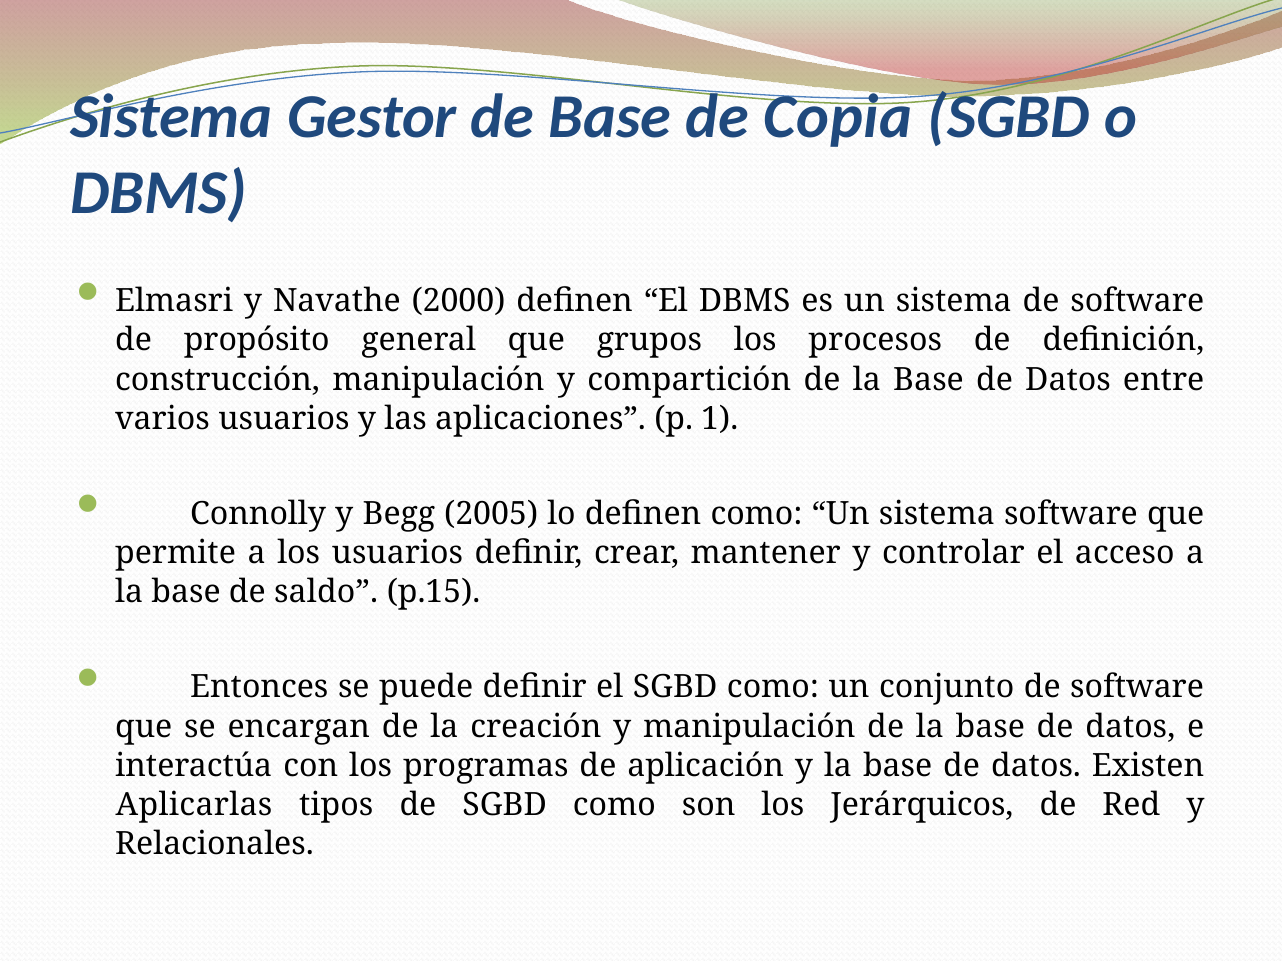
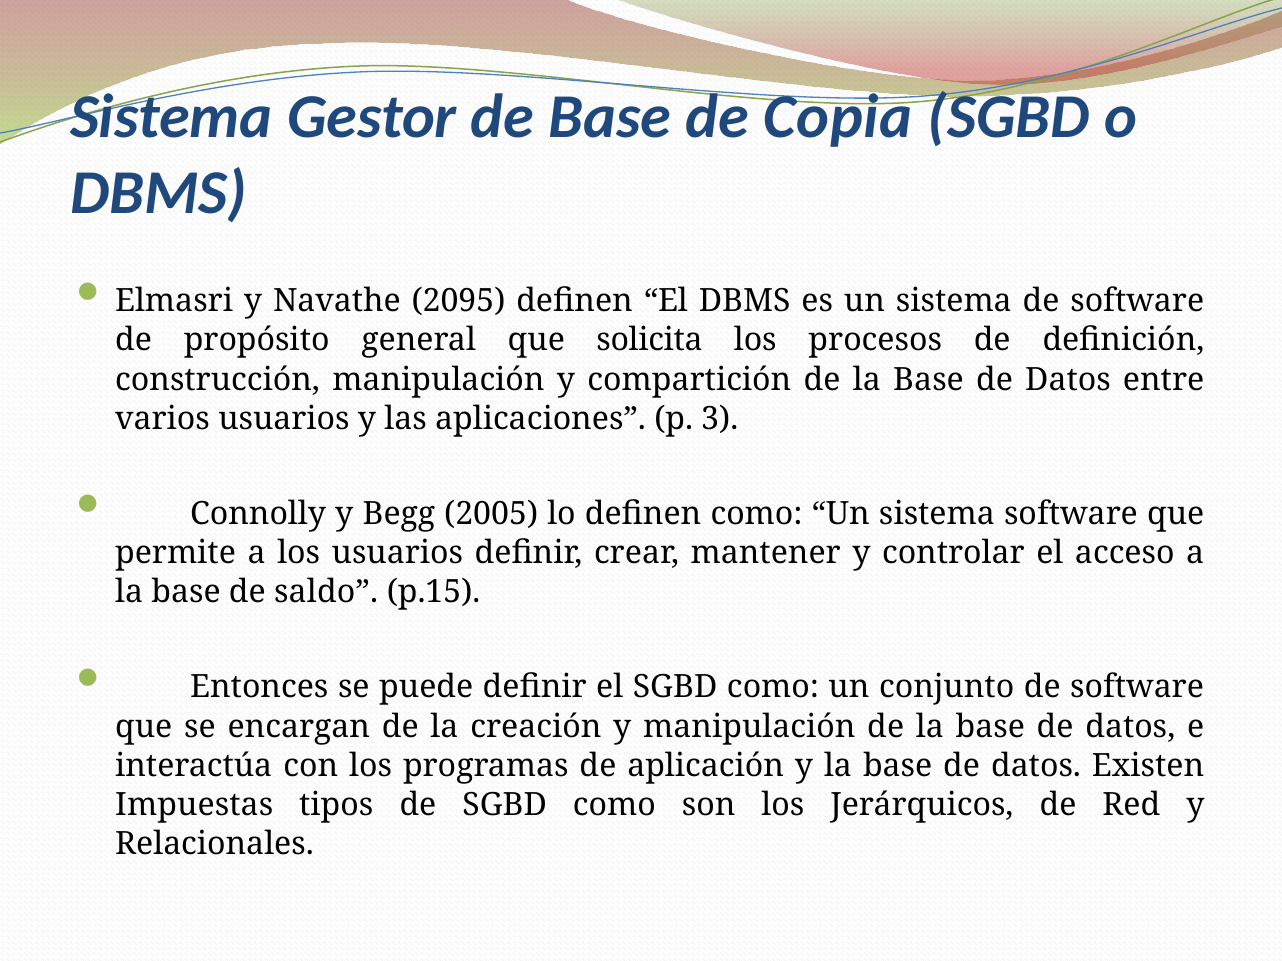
2000: 2000 -> 2095
grupos: grupos -> solicita
1: 1 -> 3
Aplicarlas: Aplicarlas -> Impuestas
